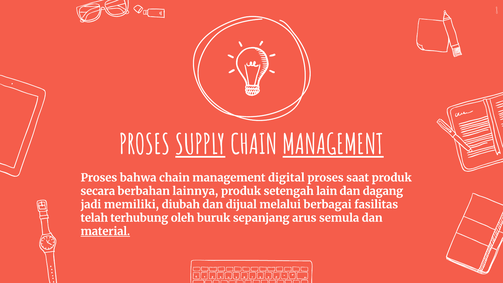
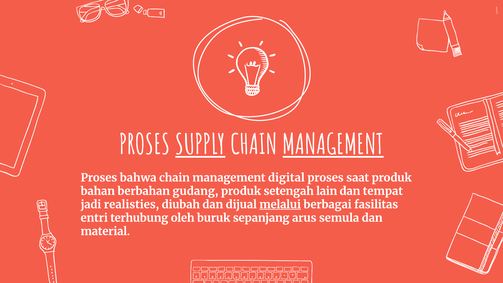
secara: secara -> bahan
lainnya: lainnya -> gudang
dagang: dagang -> tempat
memiliki: memiliki -> realisties
melalui underline: none -> present
telah: telah -> entri
material underline: present -> none
